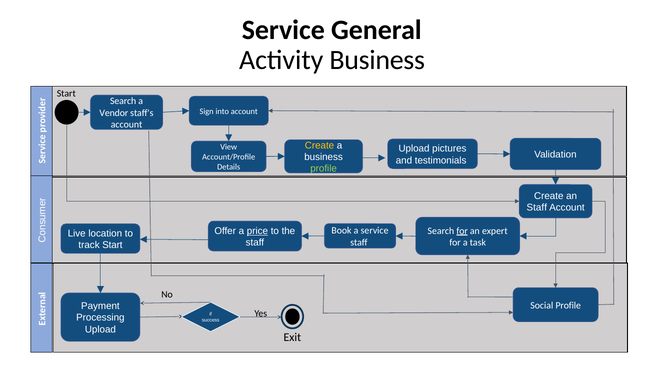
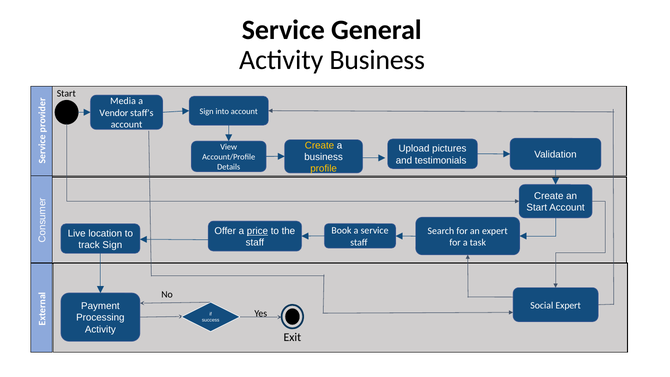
Search at (123, 101): Search -> Media
profile at (324, 169) colour: light green -> yellow
Staff at (537, 208): Staff -> Start
for at (462, 231) underline: present -> none
track Start: Start -> Sign
Social Profile: Profile -> Expert
Upload at (100, 329): Upload -> Activity
